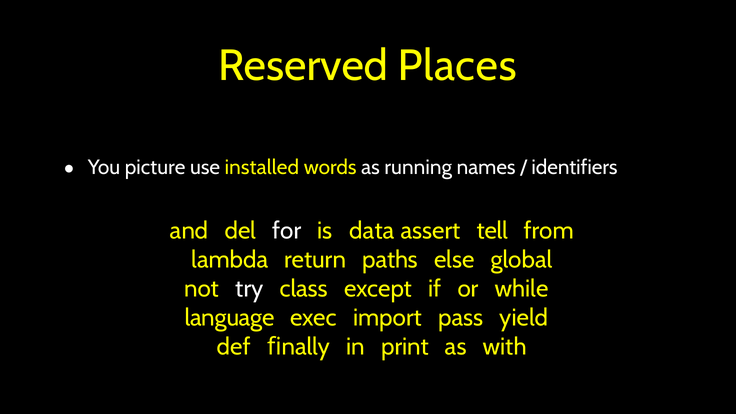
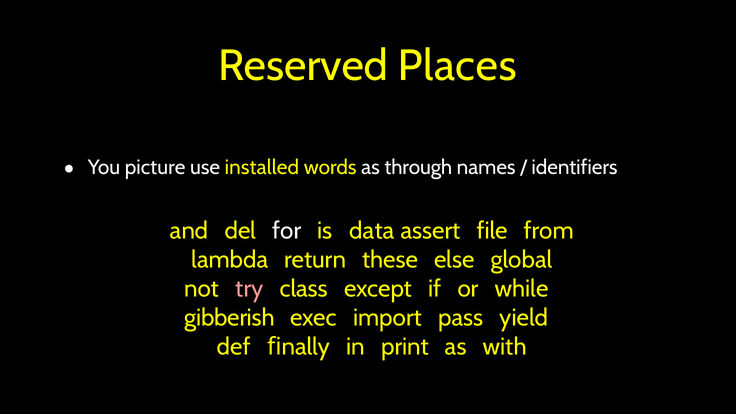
running: running -> through
tell: tell -> file
paths: paths -> these
try colour: white -> pink
language: language -> gibberish
